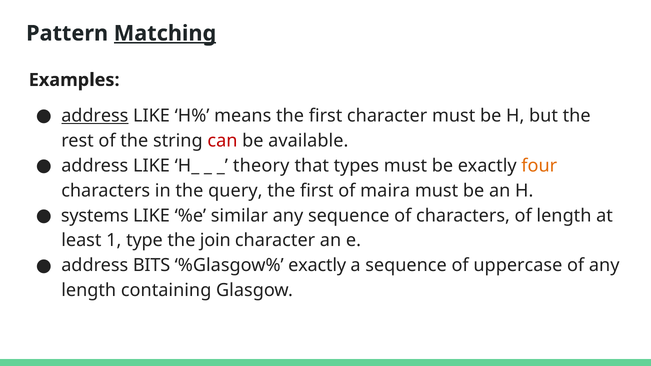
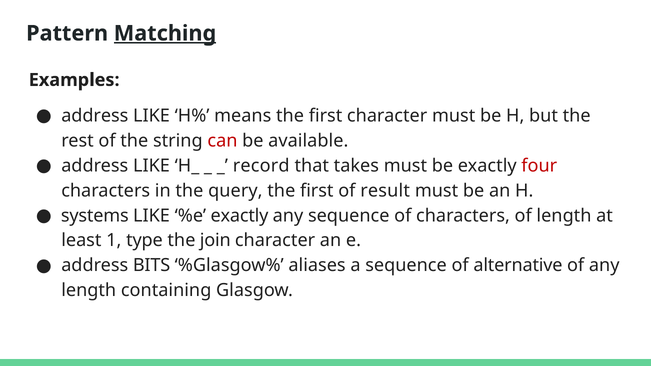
address at (95, 116) underline: present -> none
theory: theory -> record
types: types -> takes
four colour: orange -> red
maira: maira -> result
%e similar: similar -> exactly
%Glasgow% exactly: exactly -> aliases
uppercase: uppercase -> alternative
